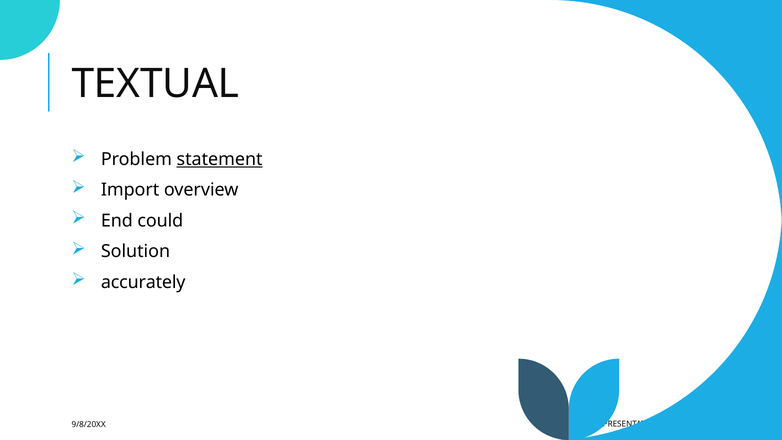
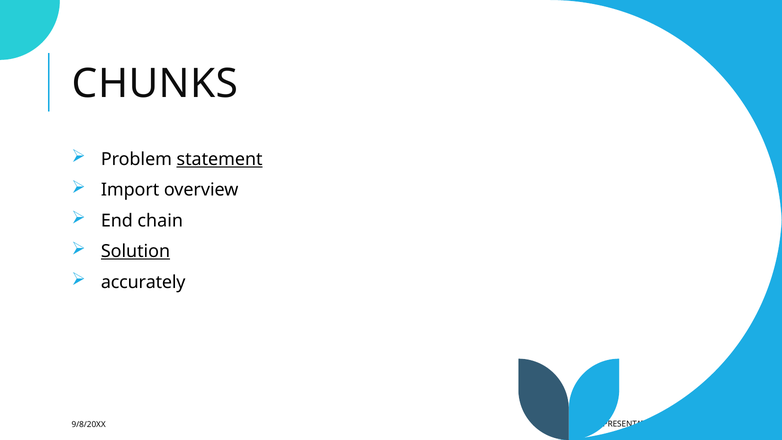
TEXTUAL: TEXTUAL -> CHUNKS
could: could -> chain
Solution underline: none -> present
